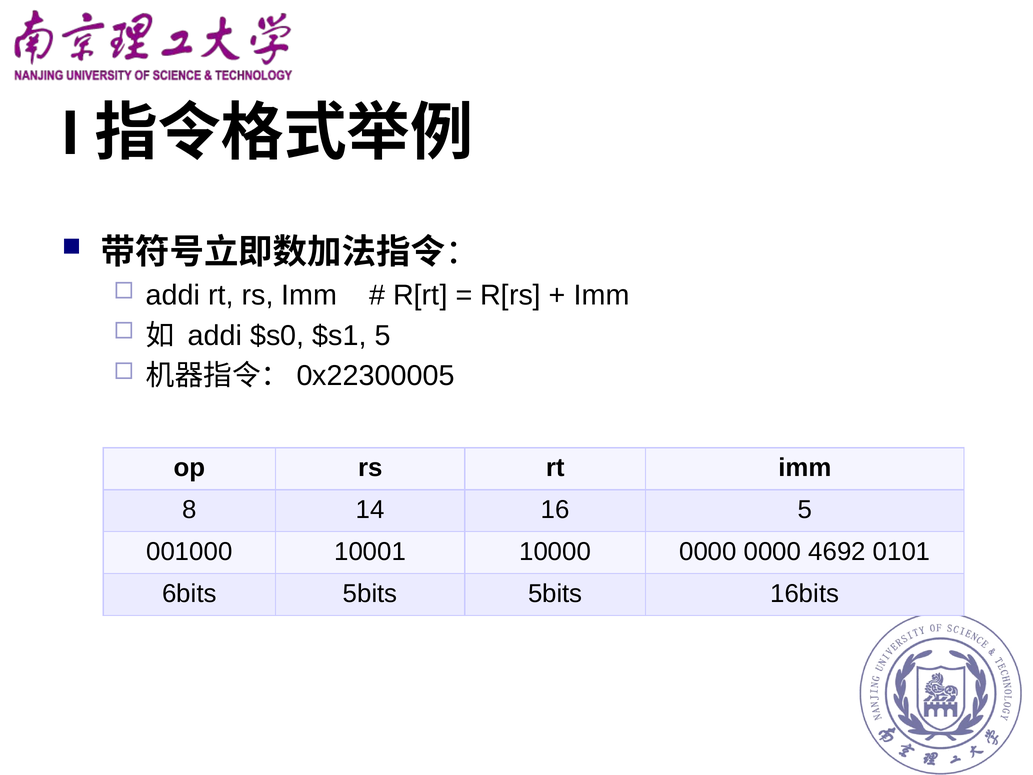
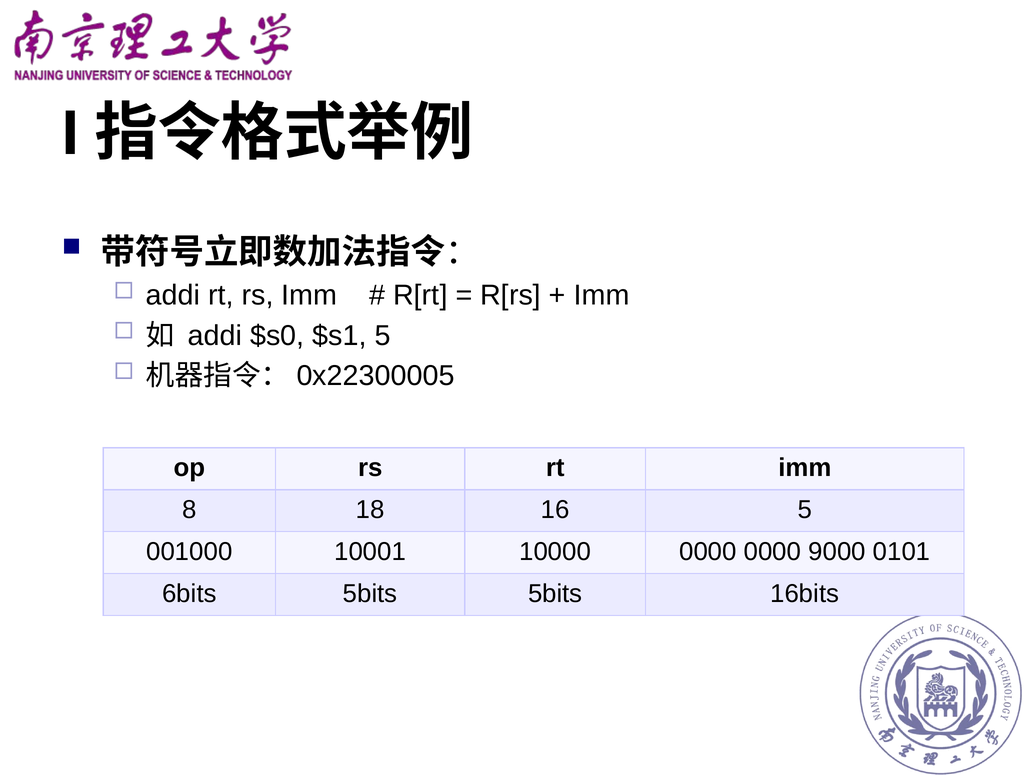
14: 14 -> 18
4692: 4692 -> 9000
